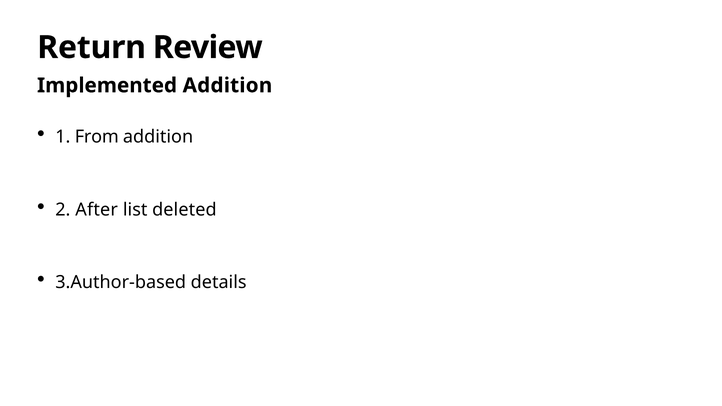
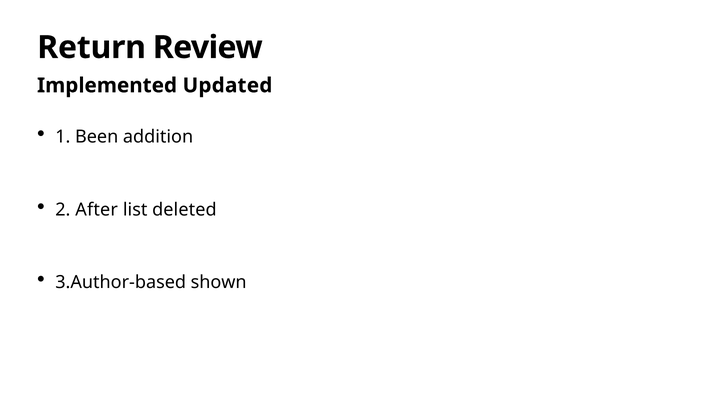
Implemented Addition: Addition -> Updated
From: From -> Been
details: details -> shown
